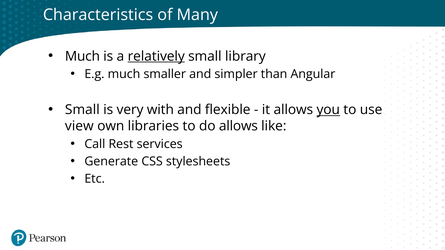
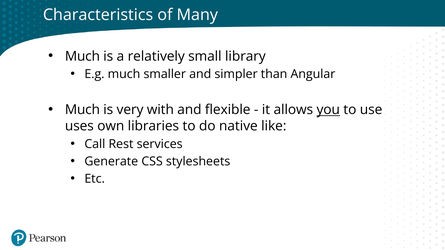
relatively underline: present -> none
Small at (82, 110): Small -> Much
view: view -> uses
do allows: allows -> native
